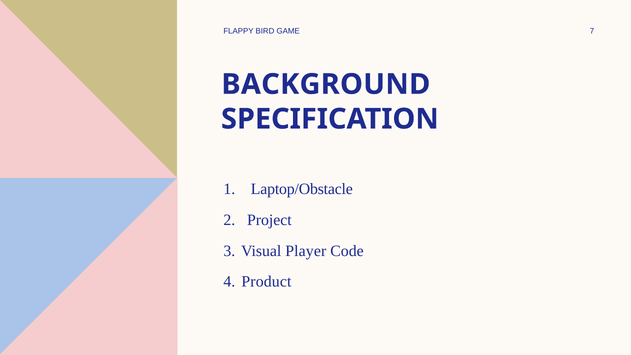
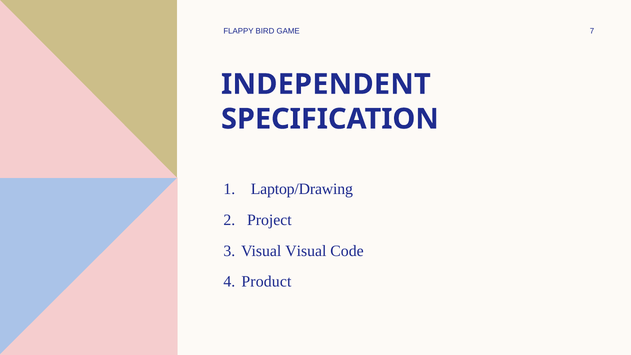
BACKGROUND: BACKGROUND -> INDEPENDENT
Laptop/Obstacle: Laptop/Obstacle -> Laptop/Drawing
Visual Player: Player -> Visual
